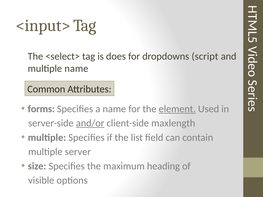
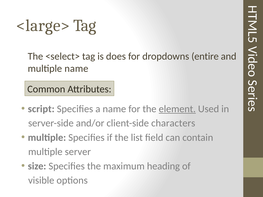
<input>: <input> -> <large>
script: script -> entire
forms: forms -> script
and/or underline: present -> none
maxlength: maxlength -> characters
